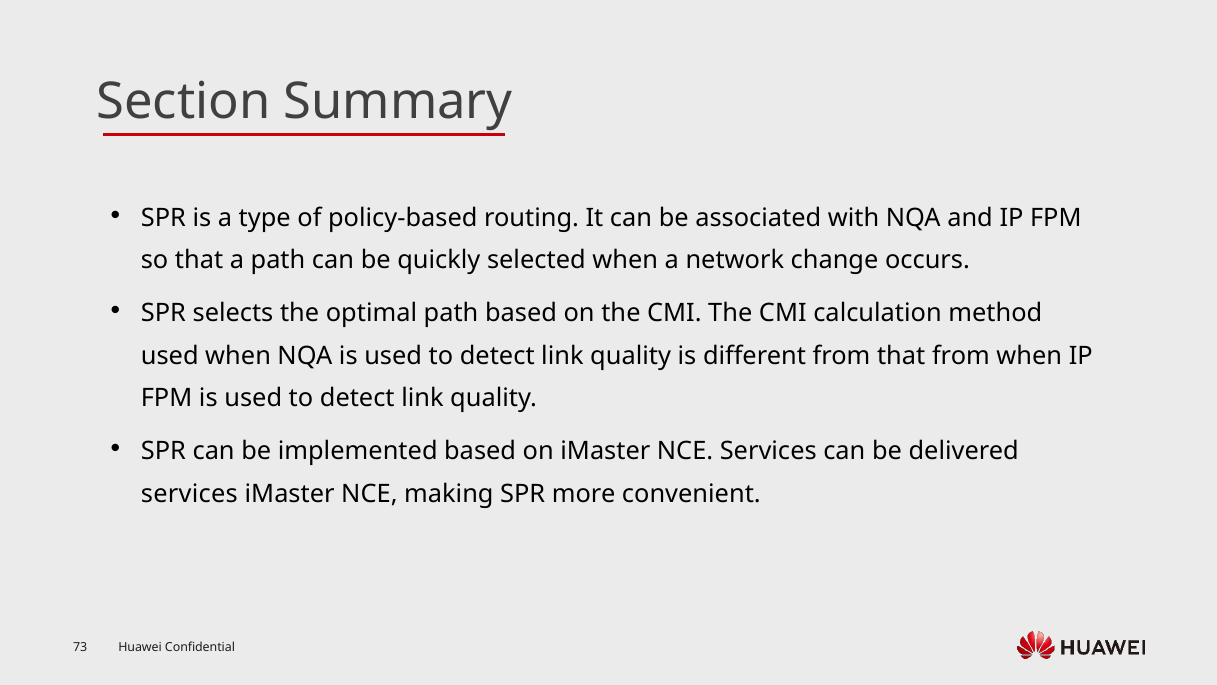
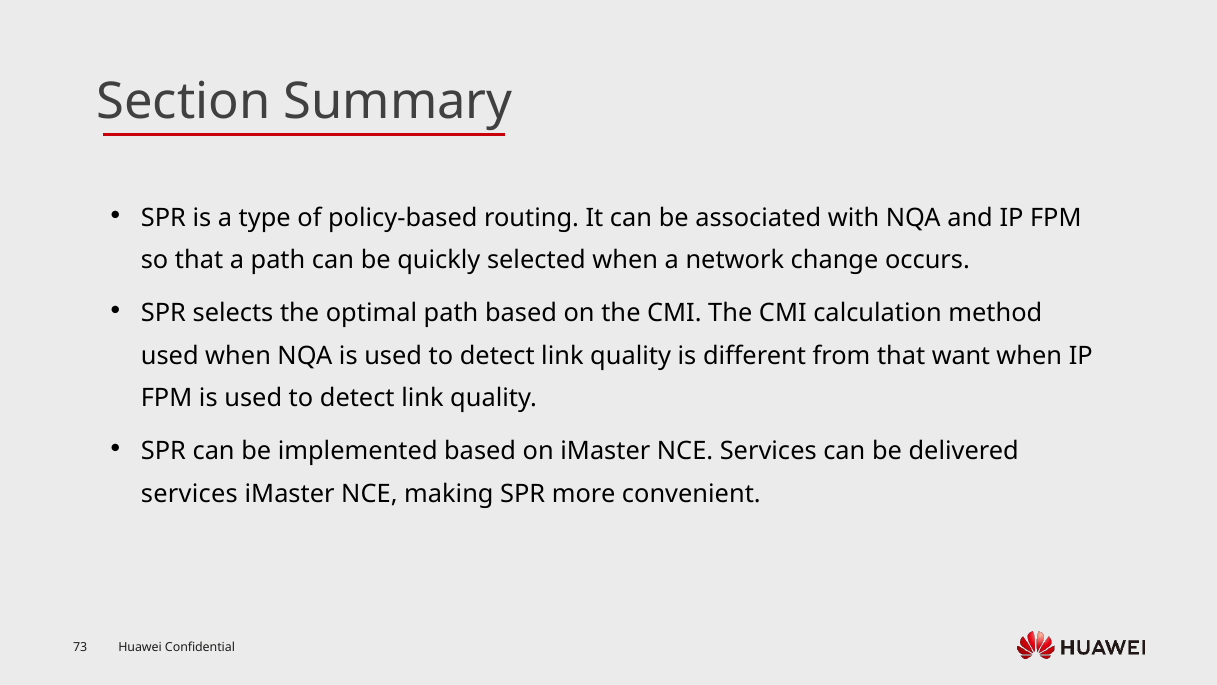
that from: from -> want
